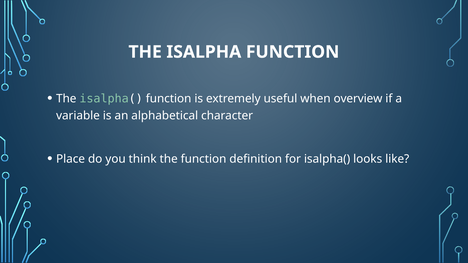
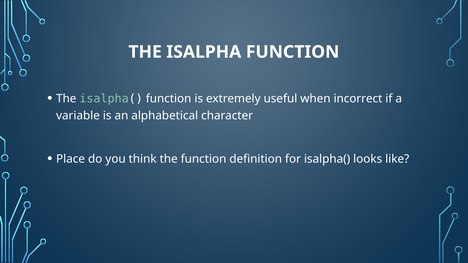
overview: overview -> incorrect
